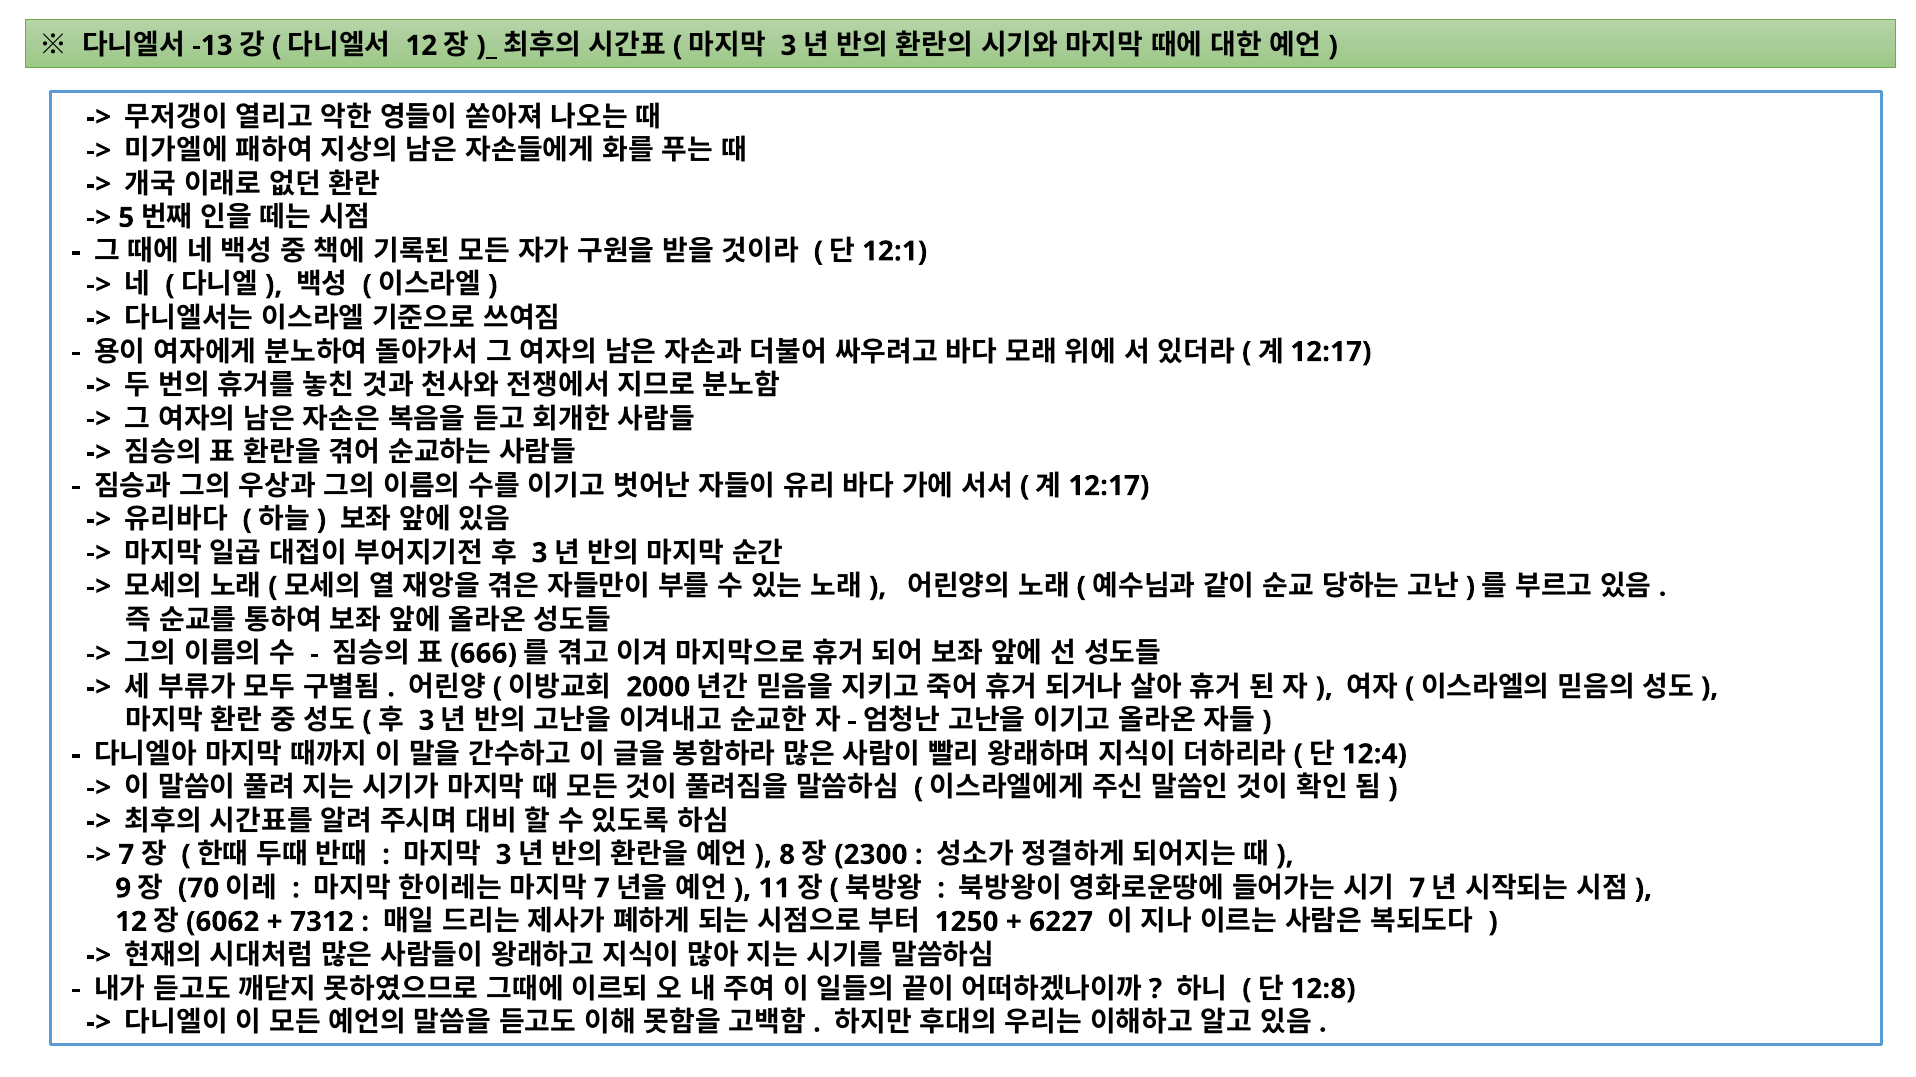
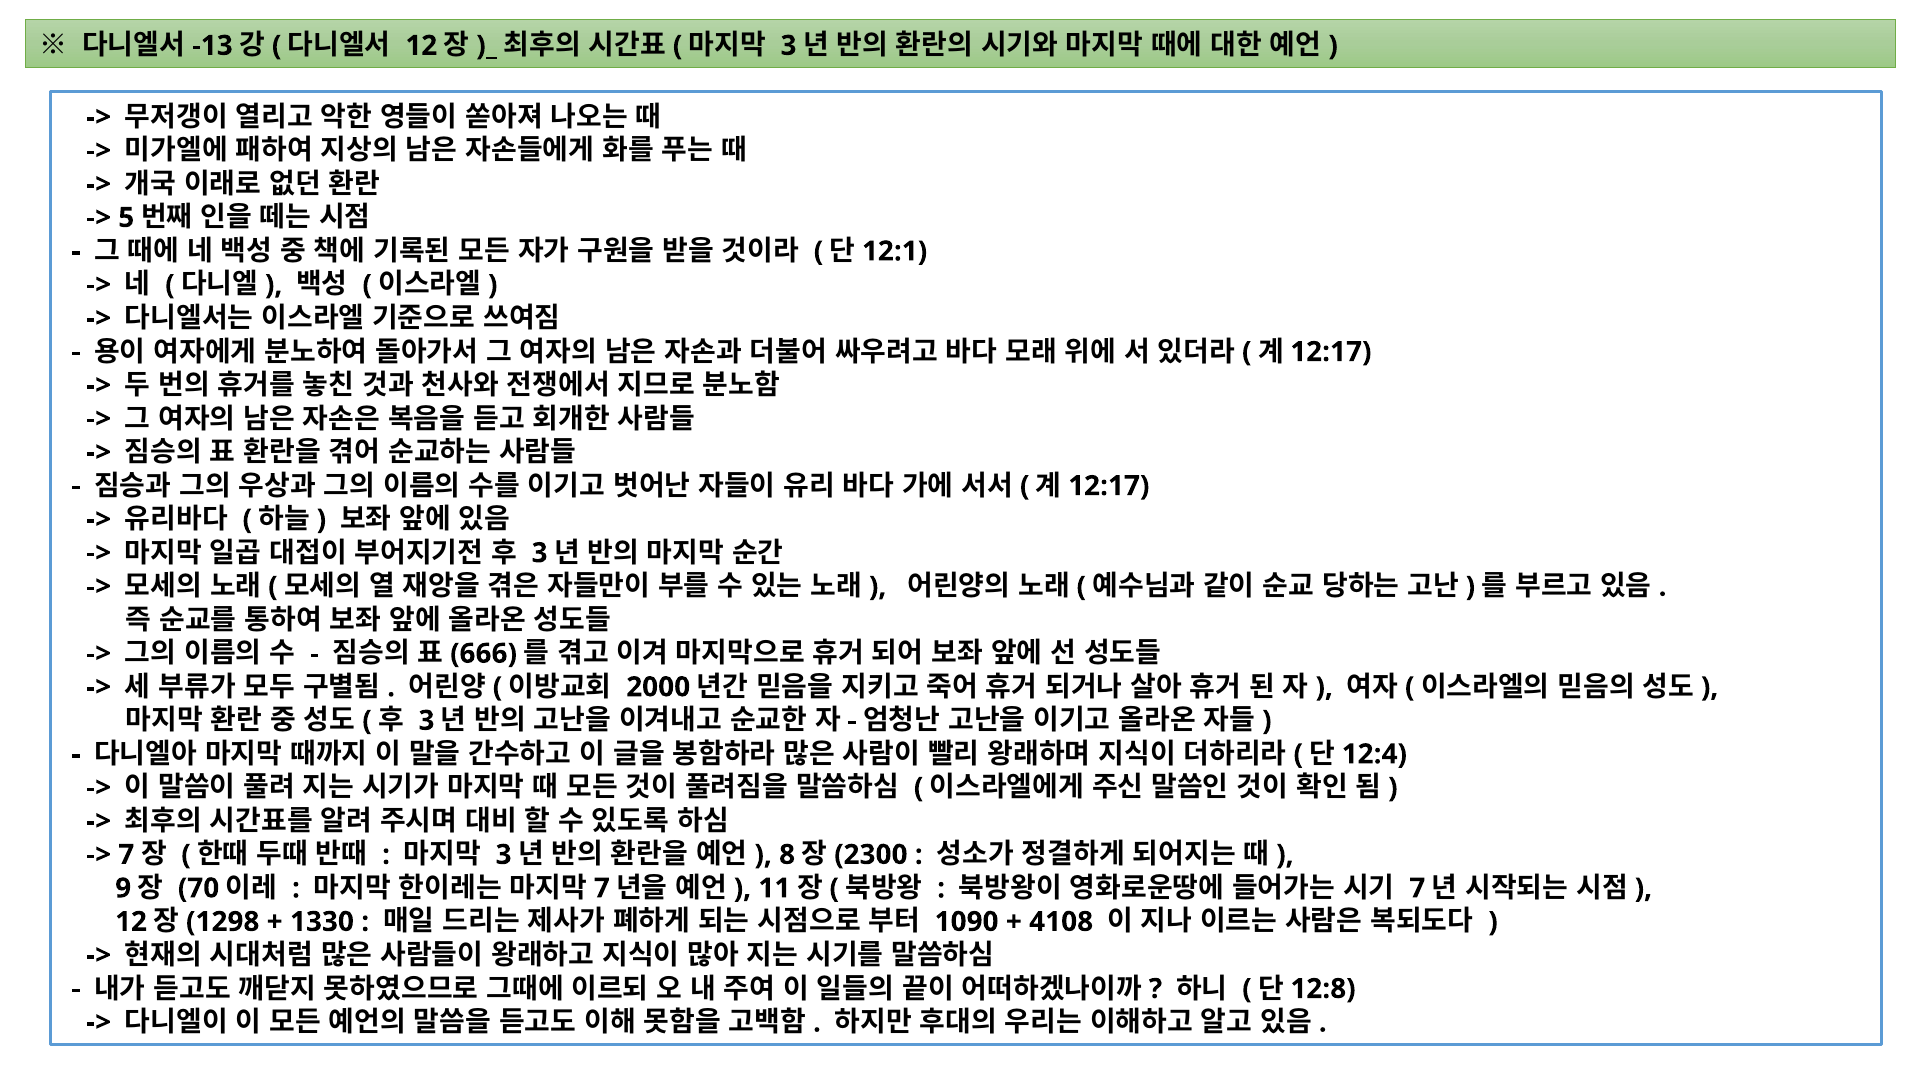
6062: 6062 -> 1298
7312: 7312 -> 1330
1250: 1250 -> 1090
6227: 6227 -> 4108
